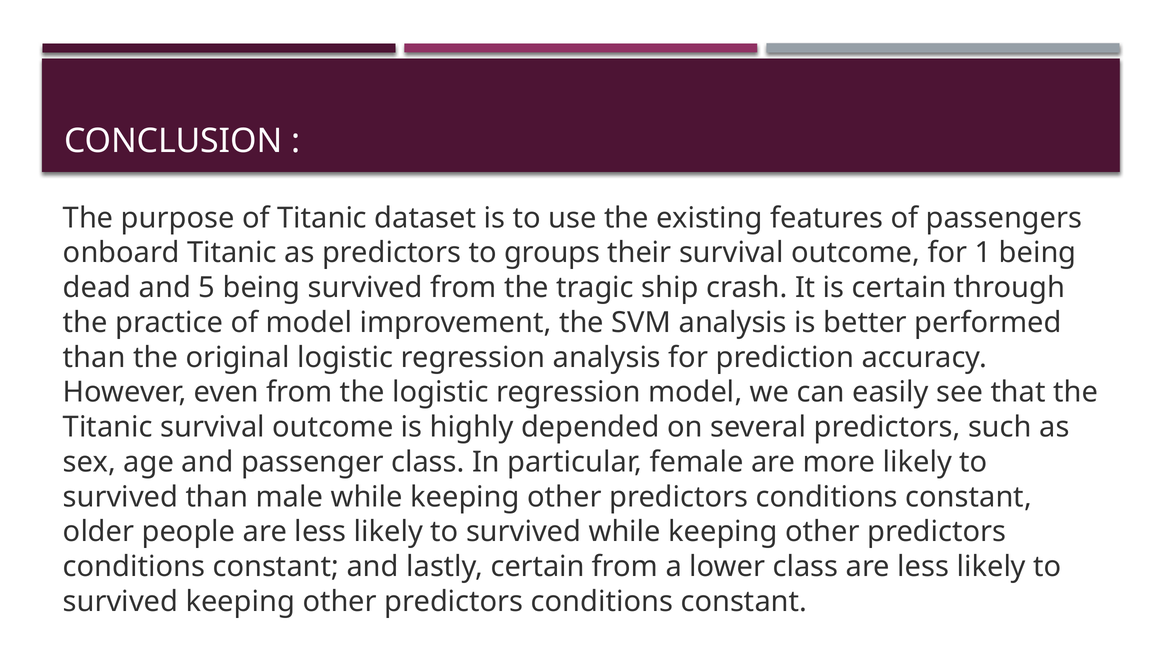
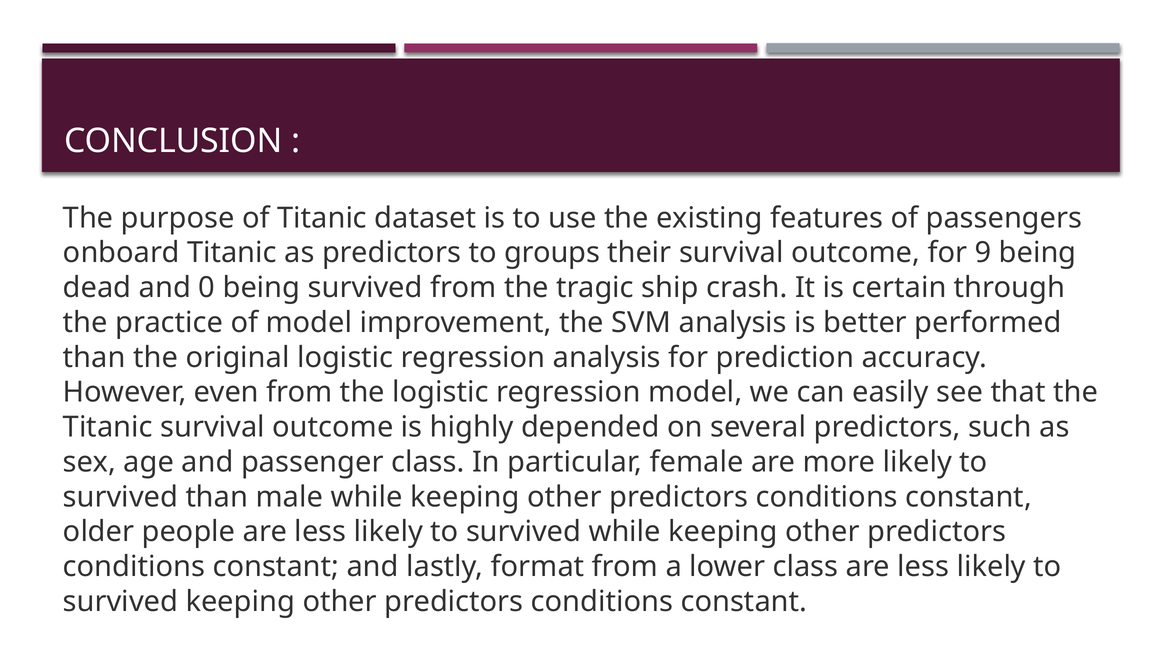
1: 1 -> 9
5: 5 -> 0
lastly certain: certain -> format
